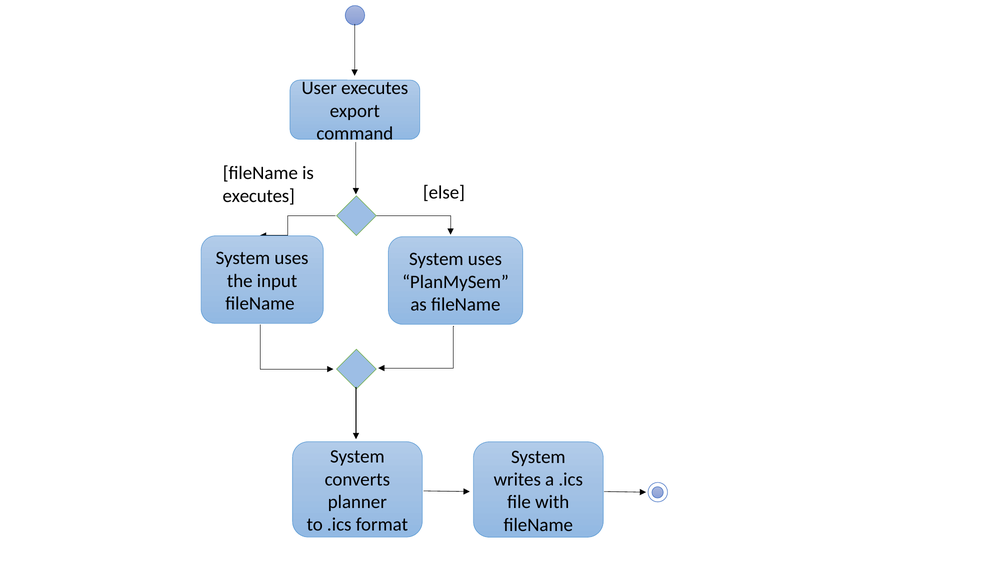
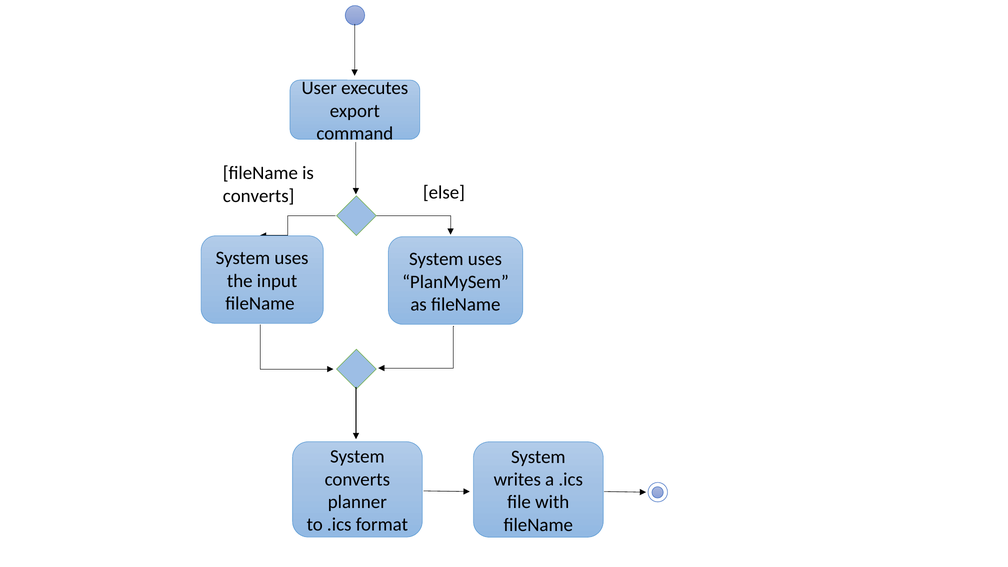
executes at (259, 196): executes -> converts
